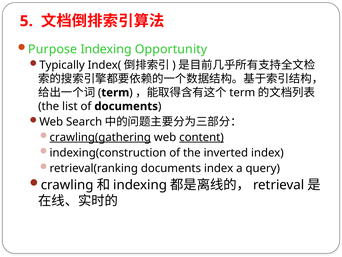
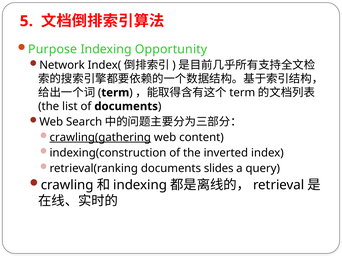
Typically: Typically -> Network
content underline: present -> none
documents index: index -> slides
